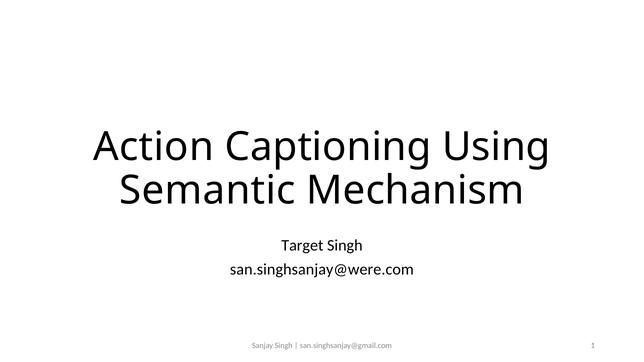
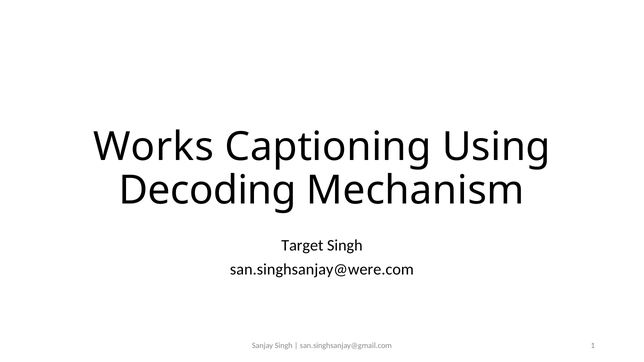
Action: Action -> Works
Semantic: Semantic -> Decoding
